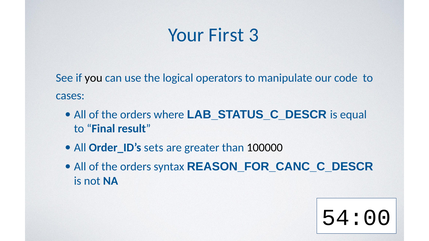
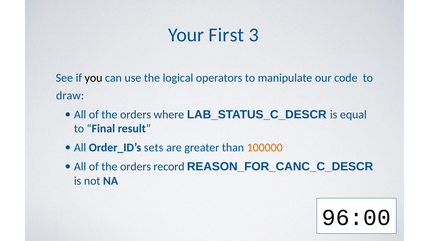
cases: cases -> draw
100000 colour: black -> orange
syntax: syntax -> record
54:00: 54:00 -> 96:00
